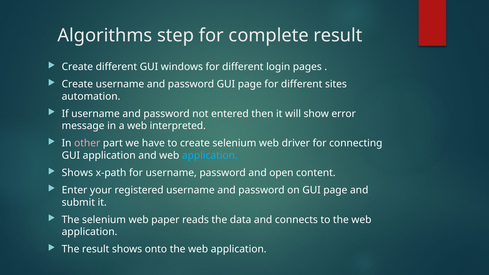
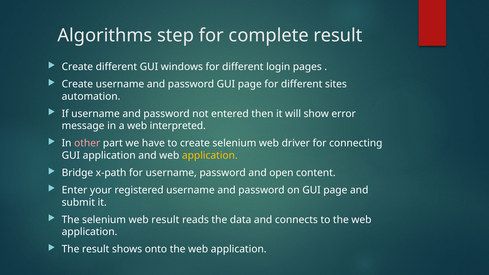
application at (210, 156) colour: light blue -> yellow
Shows at (77, 173): Shows -> Bridge
web paper: paper -> result
